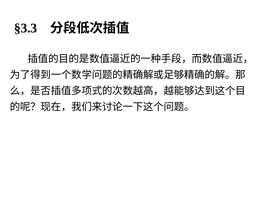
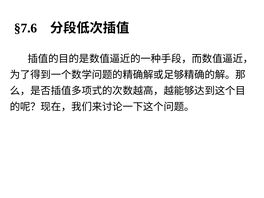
§3.3: §3.3 -> §7.6
